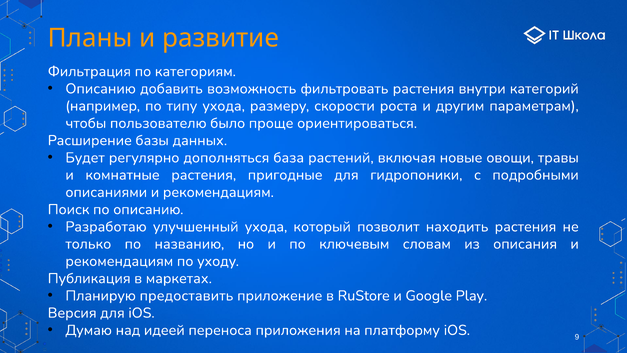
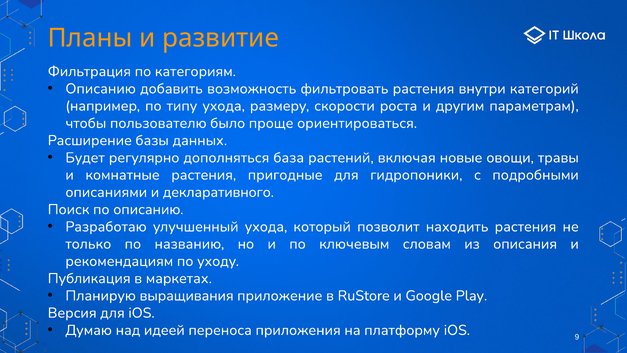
описаниями и рекомендациям: рекомендациям -> декларативного
предоставить: предоставить -> выращивания
